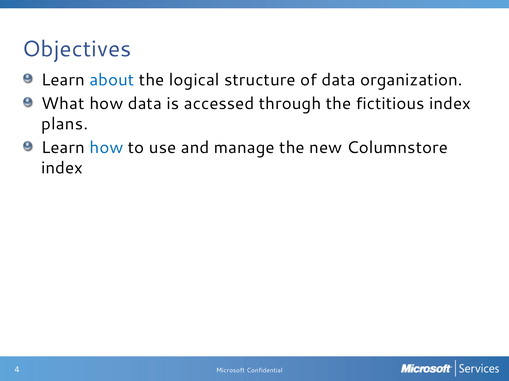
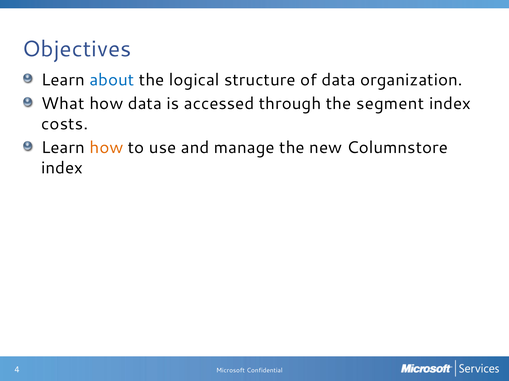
fictitious: fictitious -> segment
plans: plans -> costs
how at (106, 148) colour: blue -> orange
